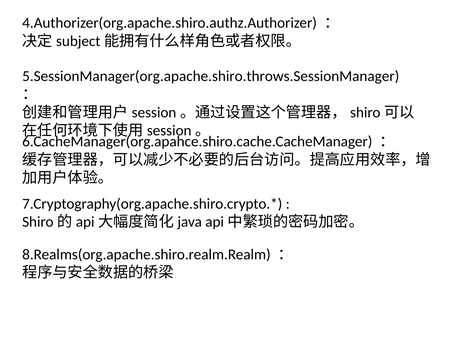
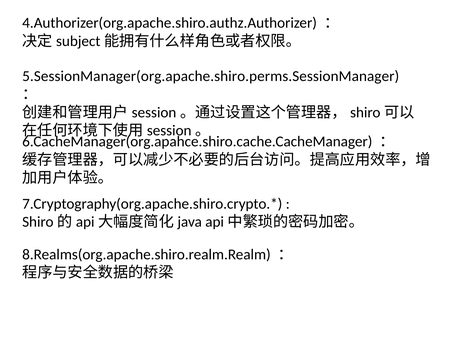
5.SessionManager(org.apache.shiro.throws.SessionManager: 5.SessionManager(org.apache.shiro.throws.SessionManager -> 5.SessionManager(org.apache.shiro.perms.SessionManager
